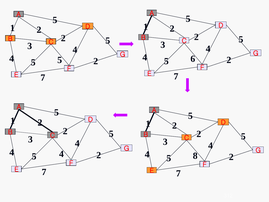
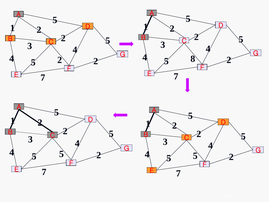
6: 6 -> 8
5 at (60, 60): 5 -> 2
4 at (61, 154): 4 -> 5
8 at (195, 156): 8 -> 5
